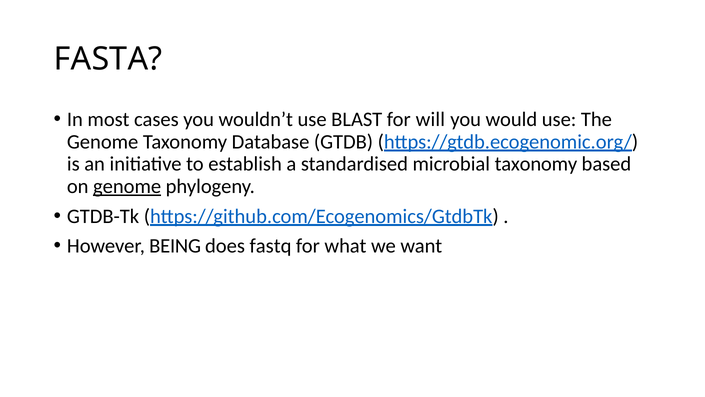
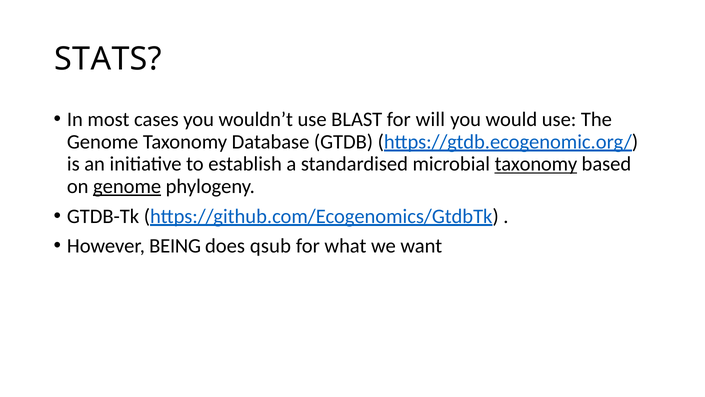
FASTA: FASTA -> STATS
taxonomy at (536, 164) underline: none -> present
fastq: fastq -> qsub
